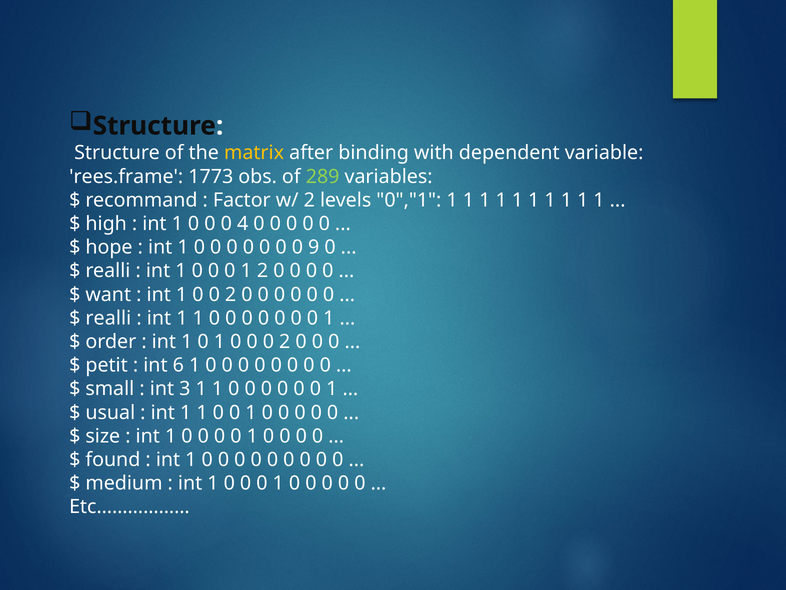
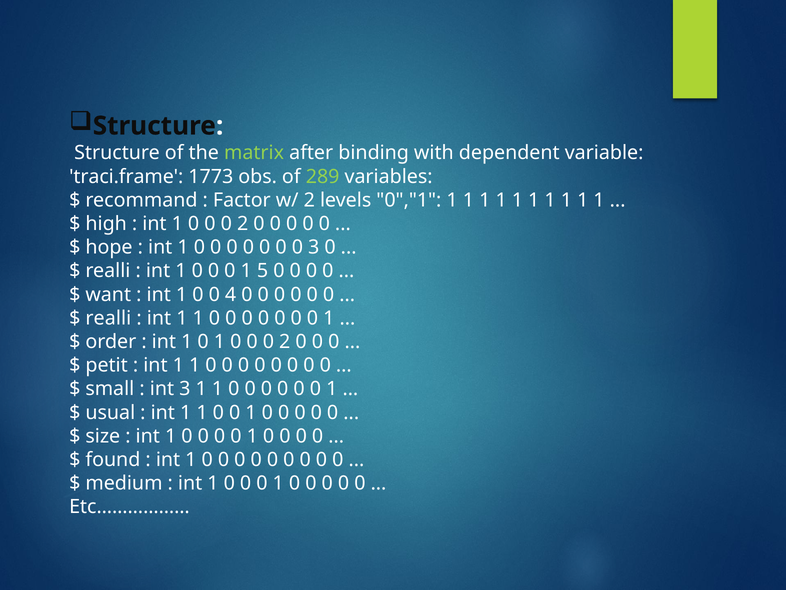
matrix colour: yellow -> light green
rees.frame: rees.frame -> traci.frame
4 at (243, 224): 4 -> 2
0 9: 9 -> 3
1 2: 2 -> 5
1 0 0 2: 2 -> 4
6 at (178, 365): 6 -> 1
